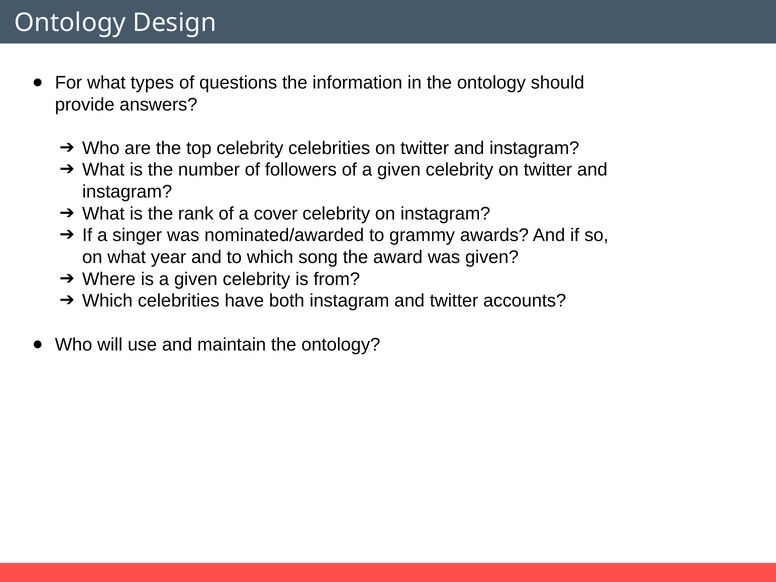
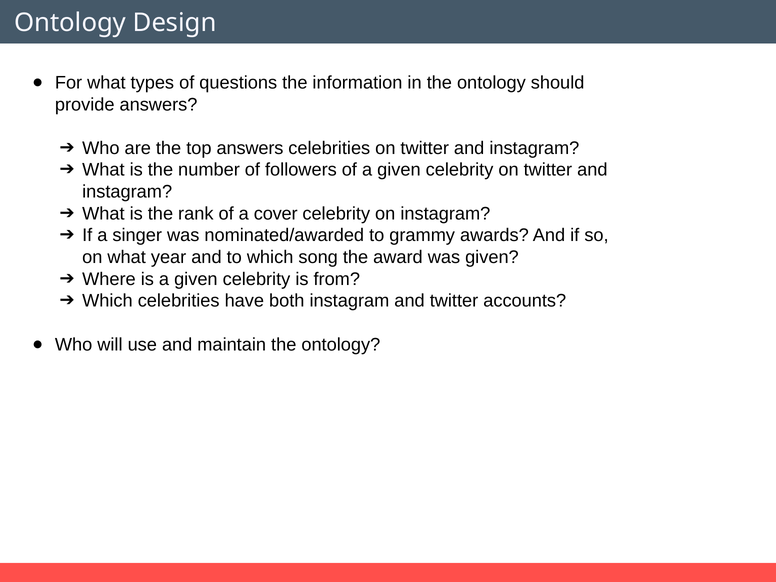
top celebrity: celebrity -> answers
